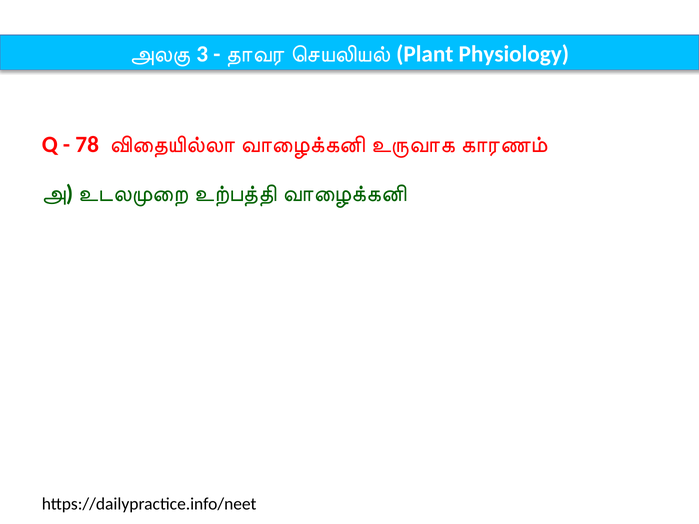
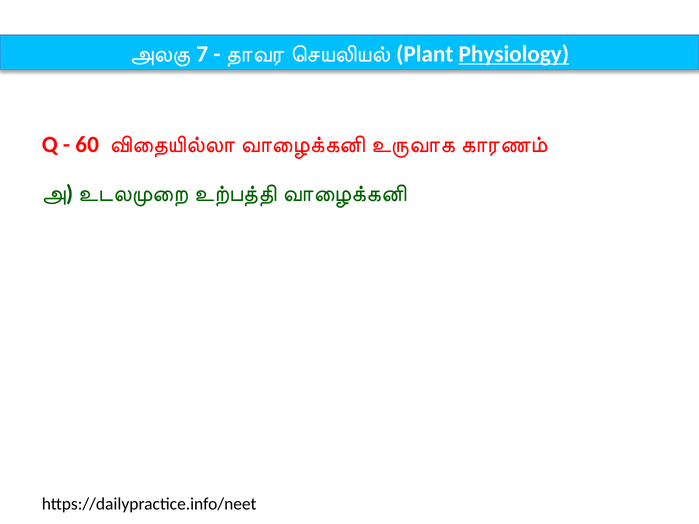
3: 3 -> 7
Physiology underline: none -> present
78: 78 -> 60
